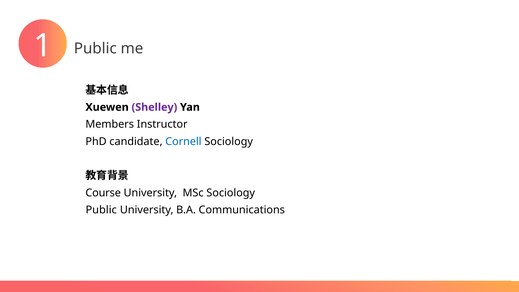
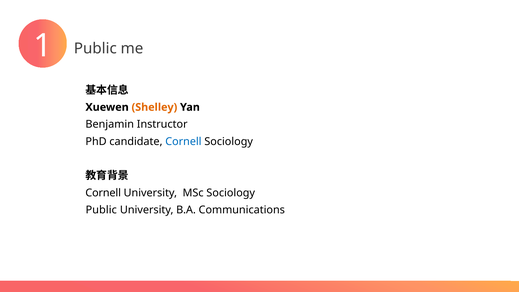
Shelley colour: purple -> orange
Members: Members -> Benjamin
Course at (103, 193): Course -> Cornell
